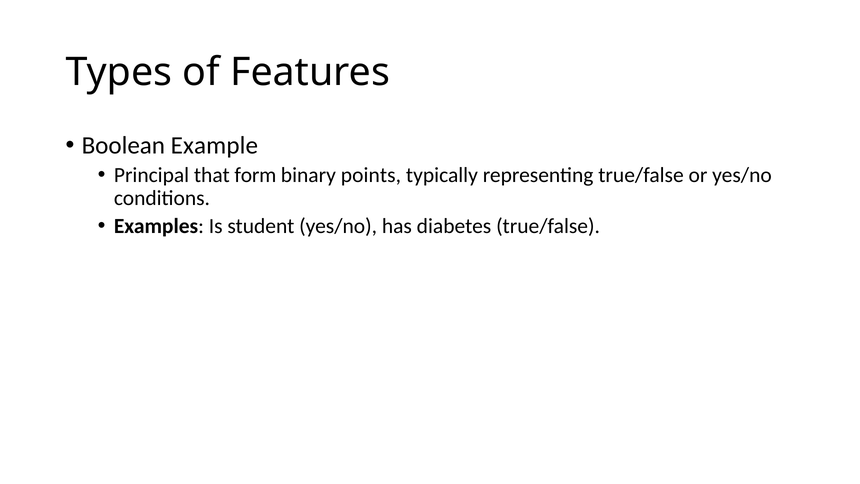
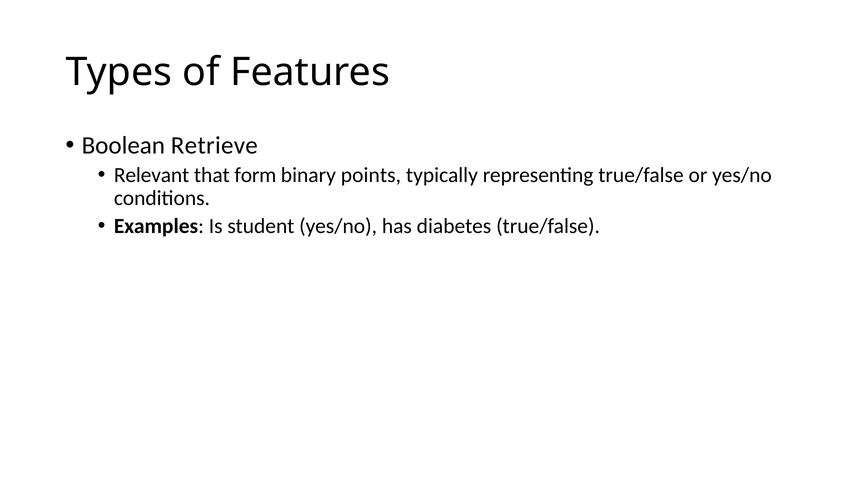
Example: Example -> Retrieve
Principal: Principal -> Relevant
